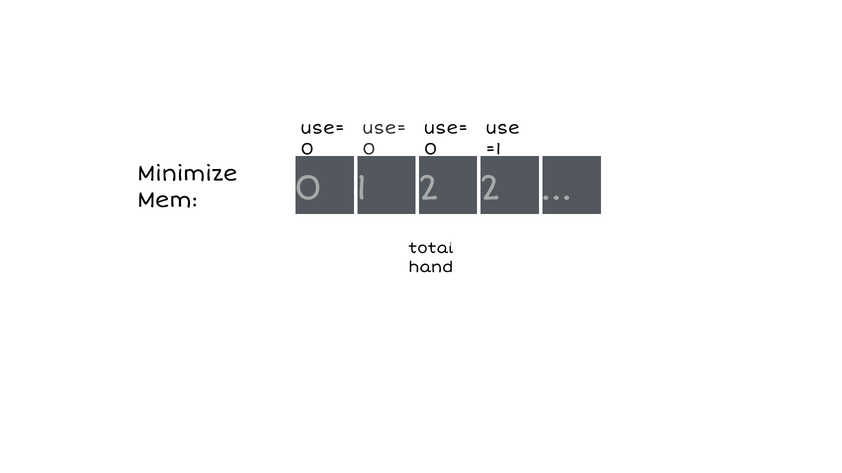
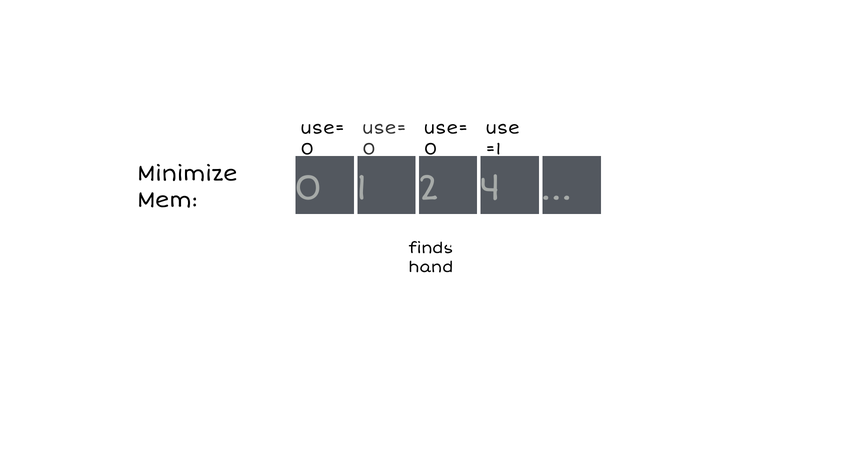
2 2: 2 -> 4
total: total -> finds
